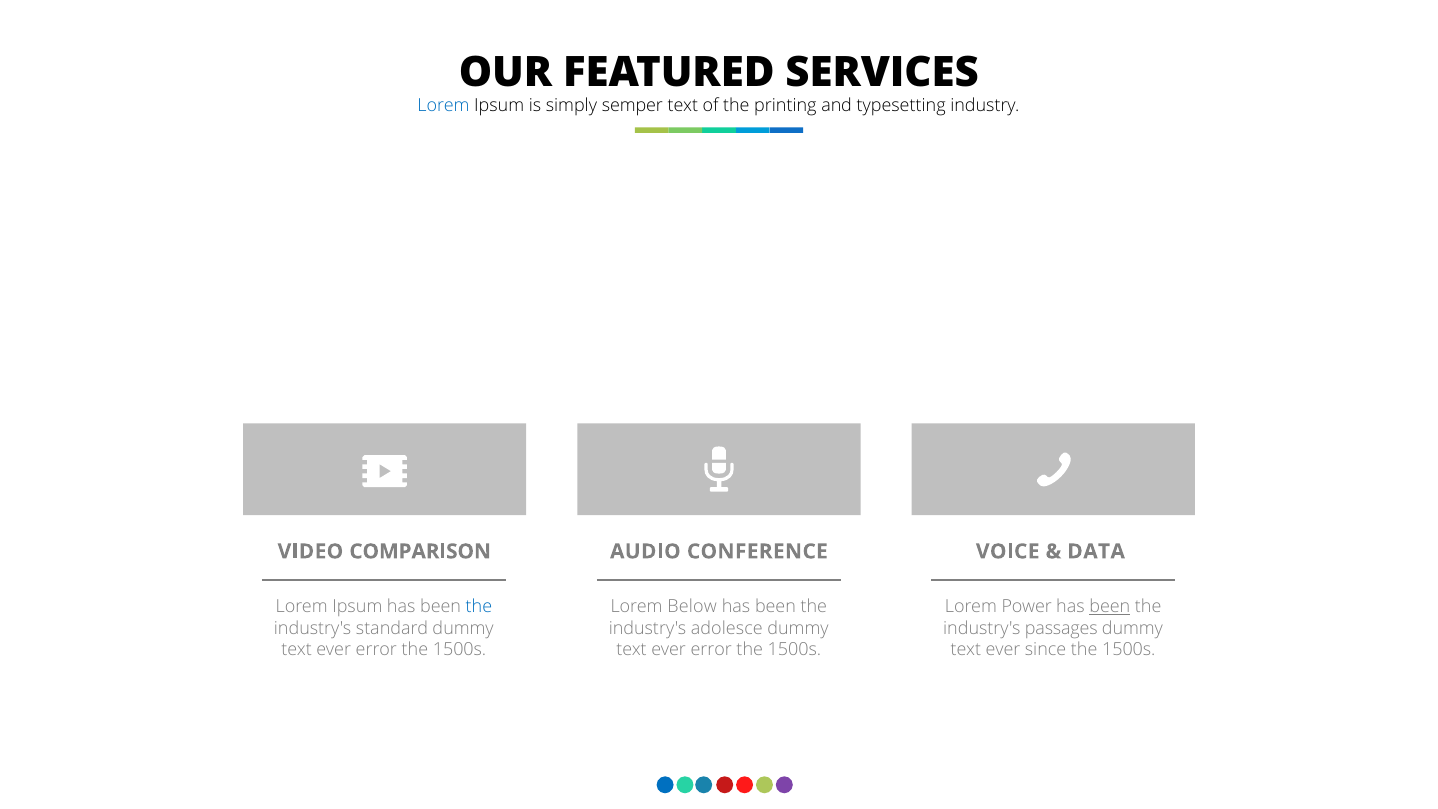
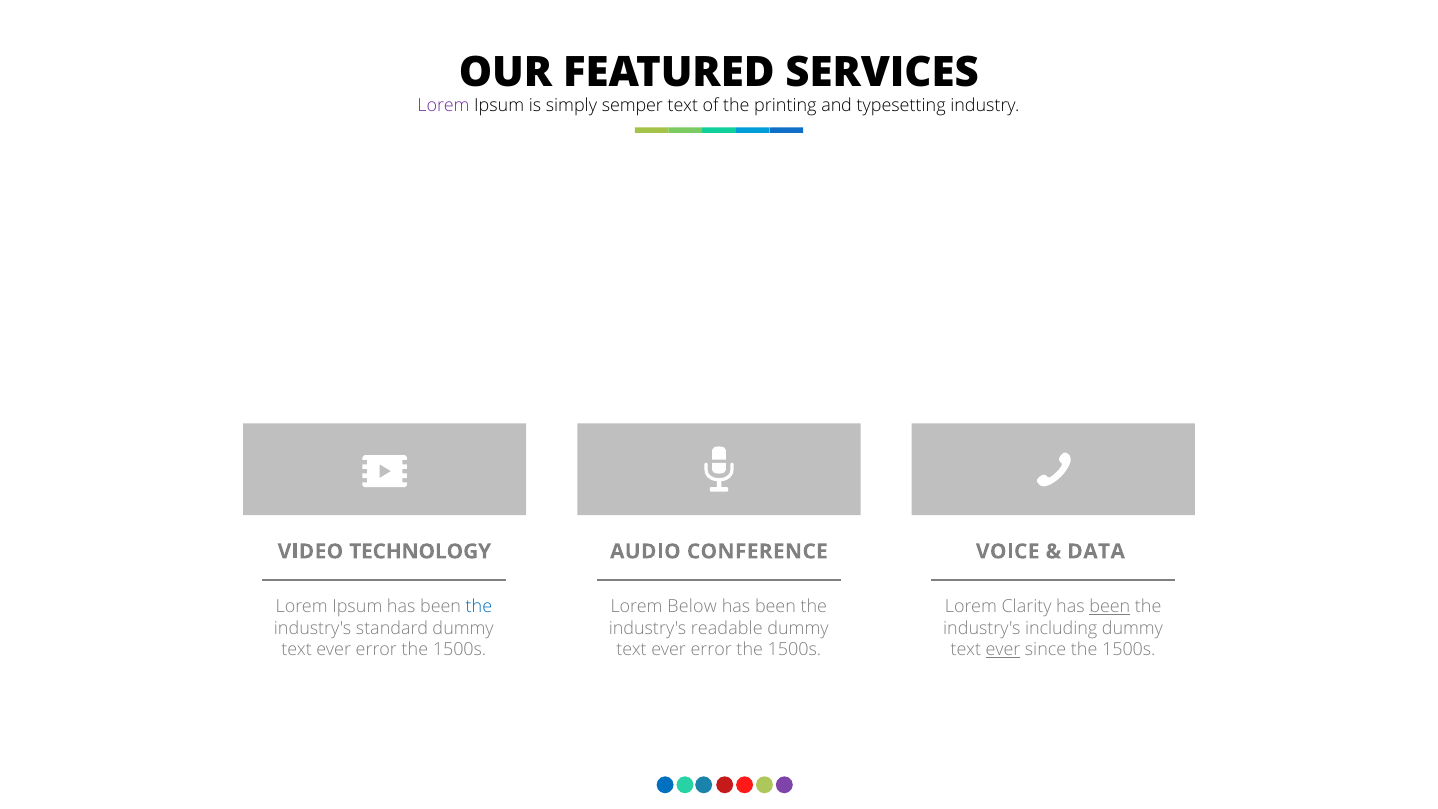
Lorem at (443, 106) colour: blue -> purple
COMPARISON: COMPARISON -> TECHNOLOGY
Power: Power -> Clarity
adolesce: adolesce -> readable
passages: passages -> including
ever at (1003, 650) underline: none -> present
